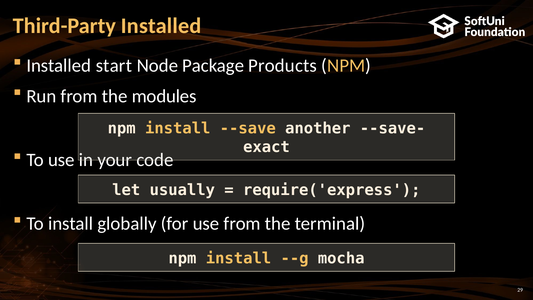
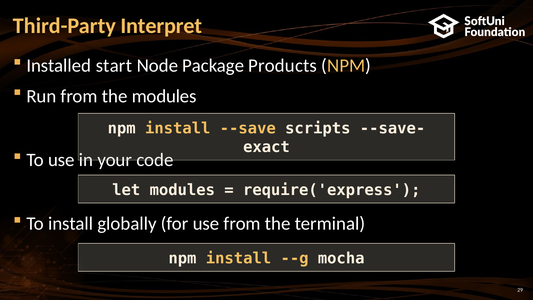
Third-Party Installed: Installed -> Interpret
another: another -> scripts
let usually: usually -> modules
